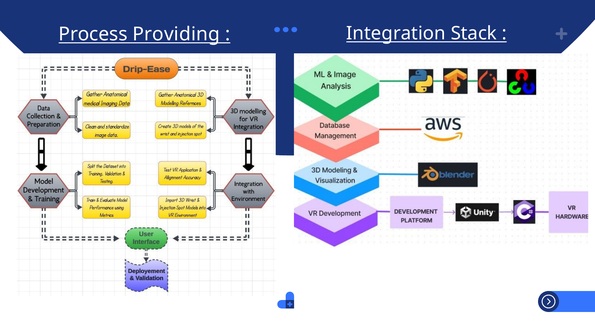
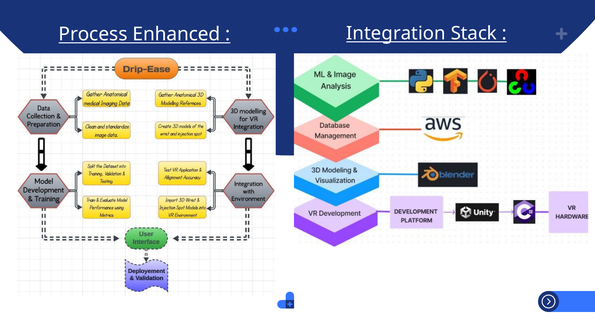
Providing: Providing -> Enhanced
